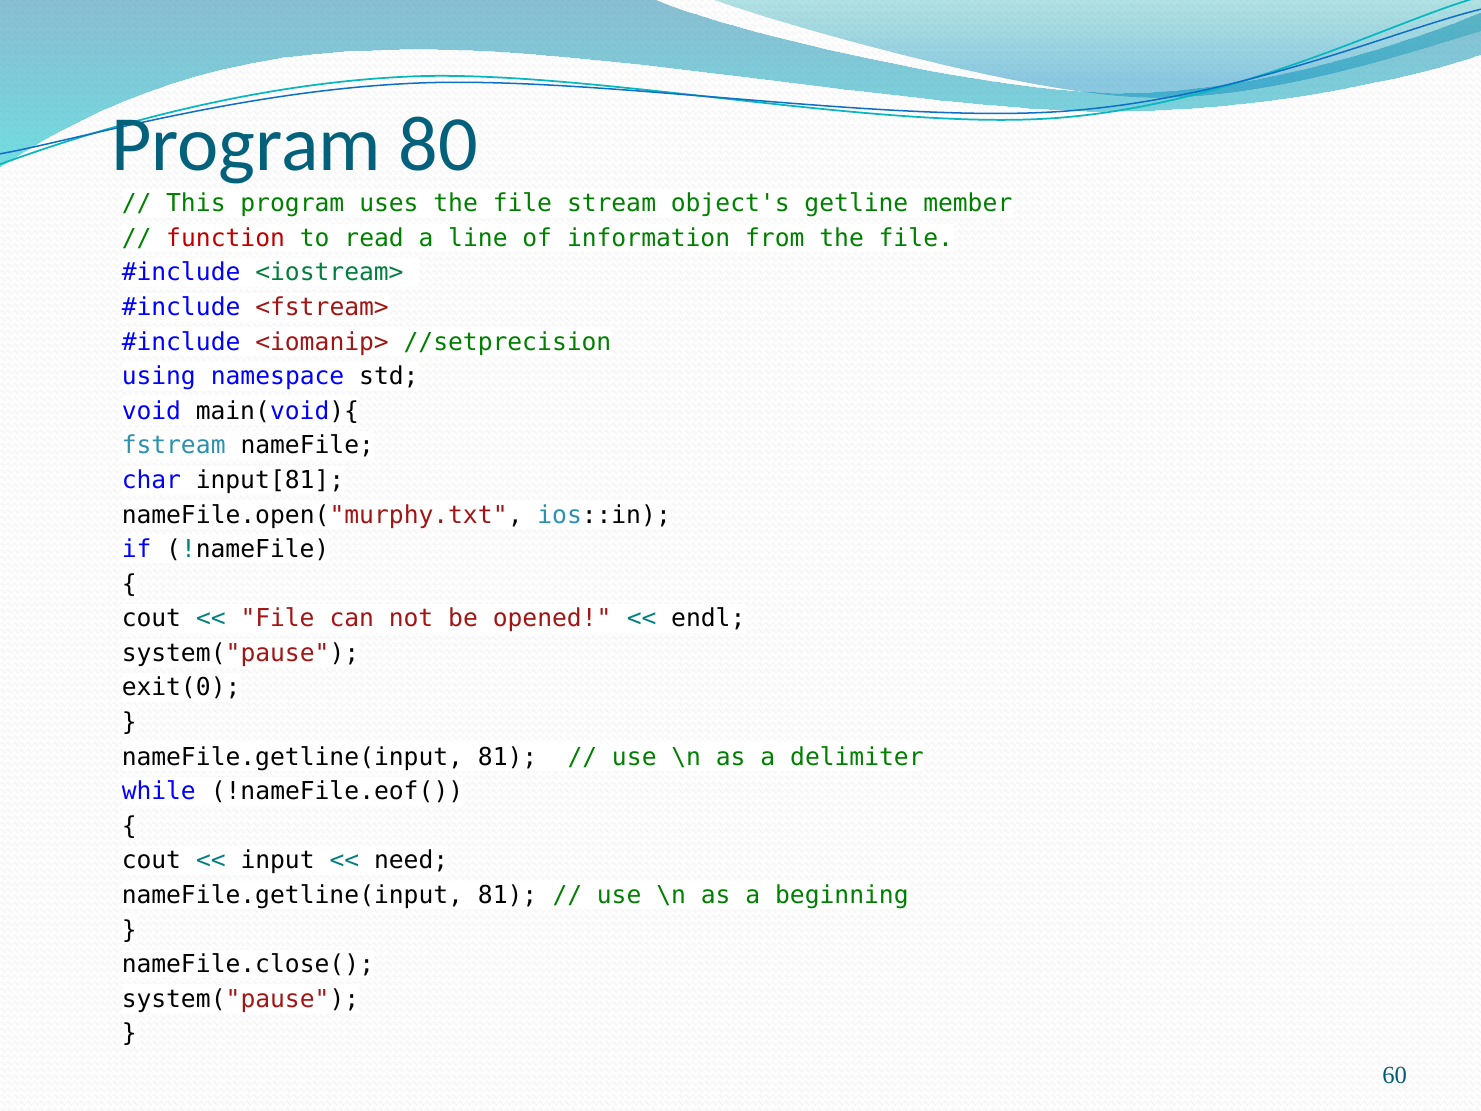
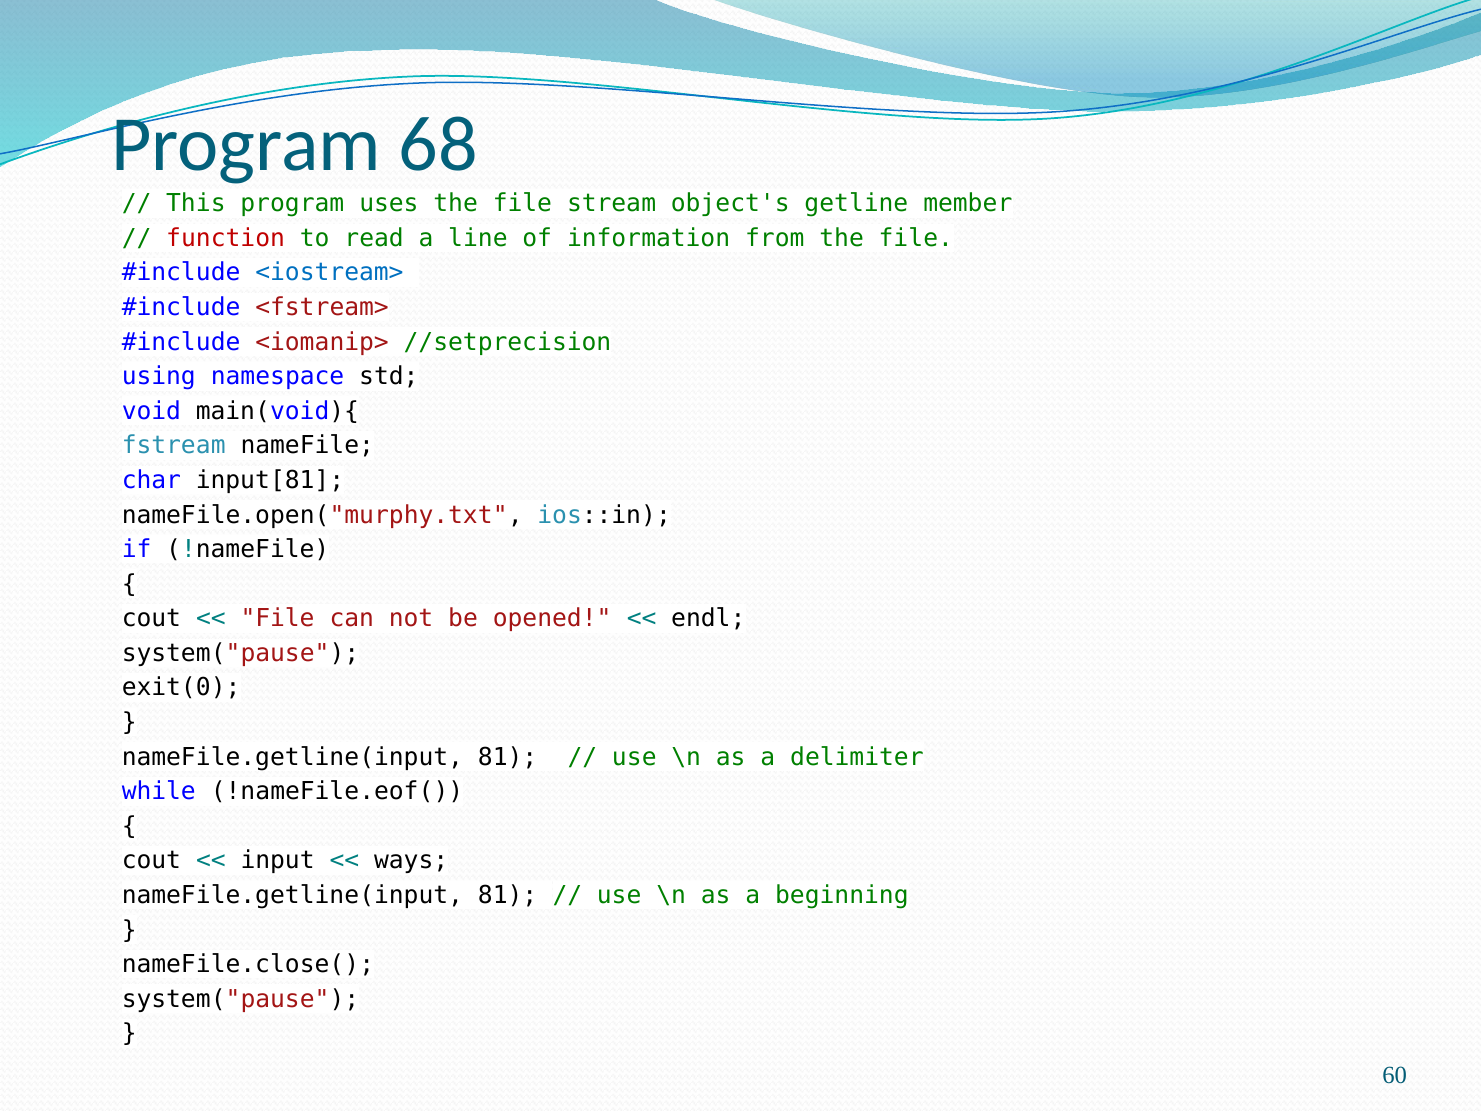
80: 80 -> 68
<iostream> colour: green -> blue
need: need -> ways
